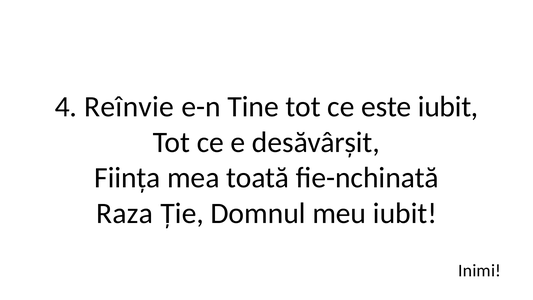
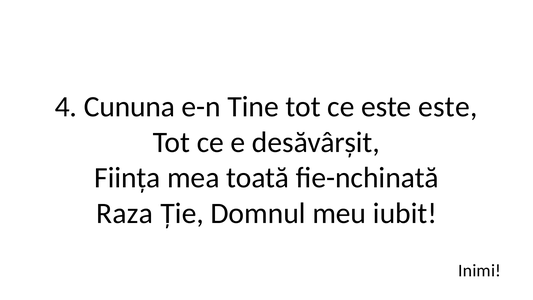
Reînvie: Reînvie -> Cununa
este iubit: iubit -> este
